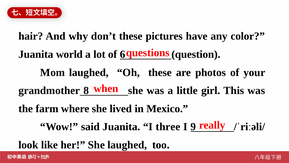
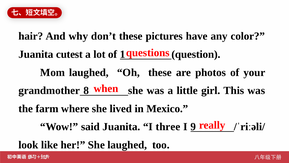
world: world -> cutest
6: 6 -> 1
